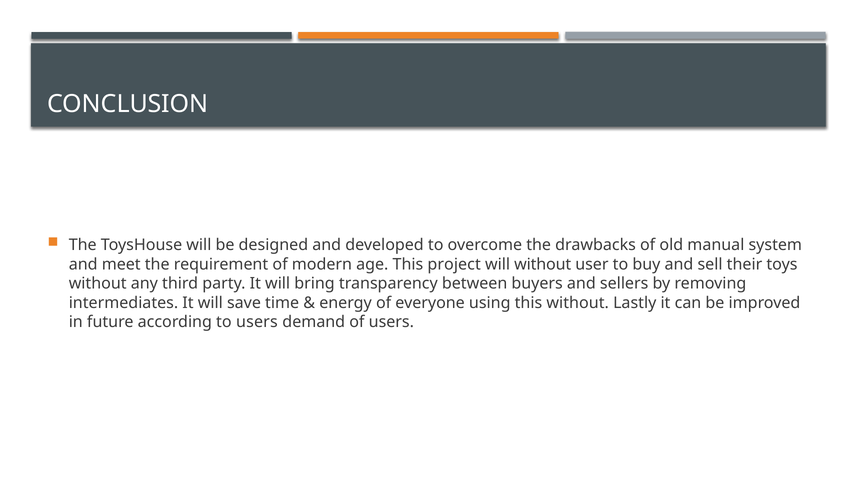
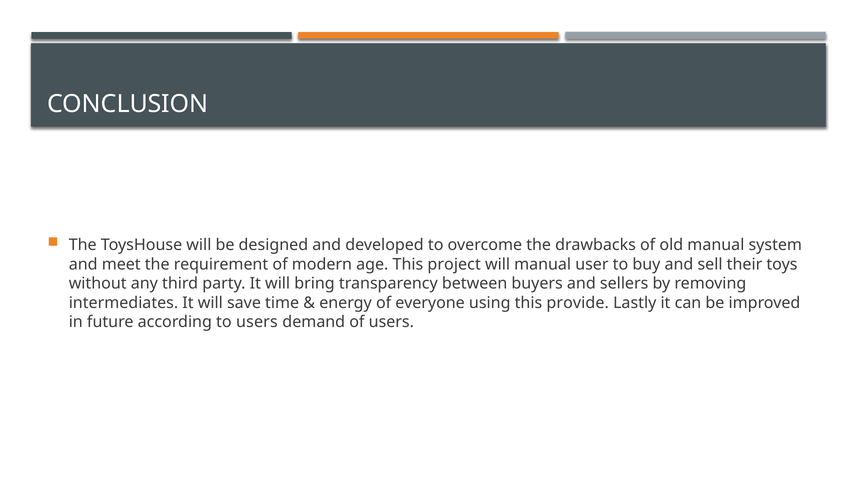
will without: without -> manual
this without: without -> provide
